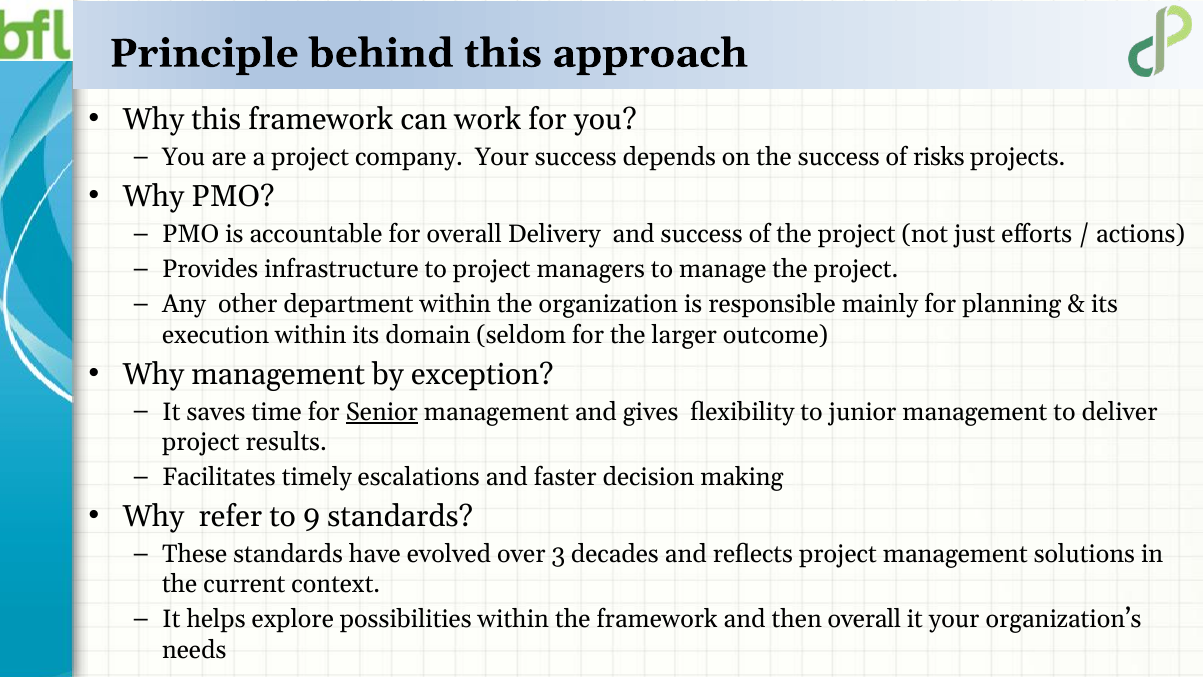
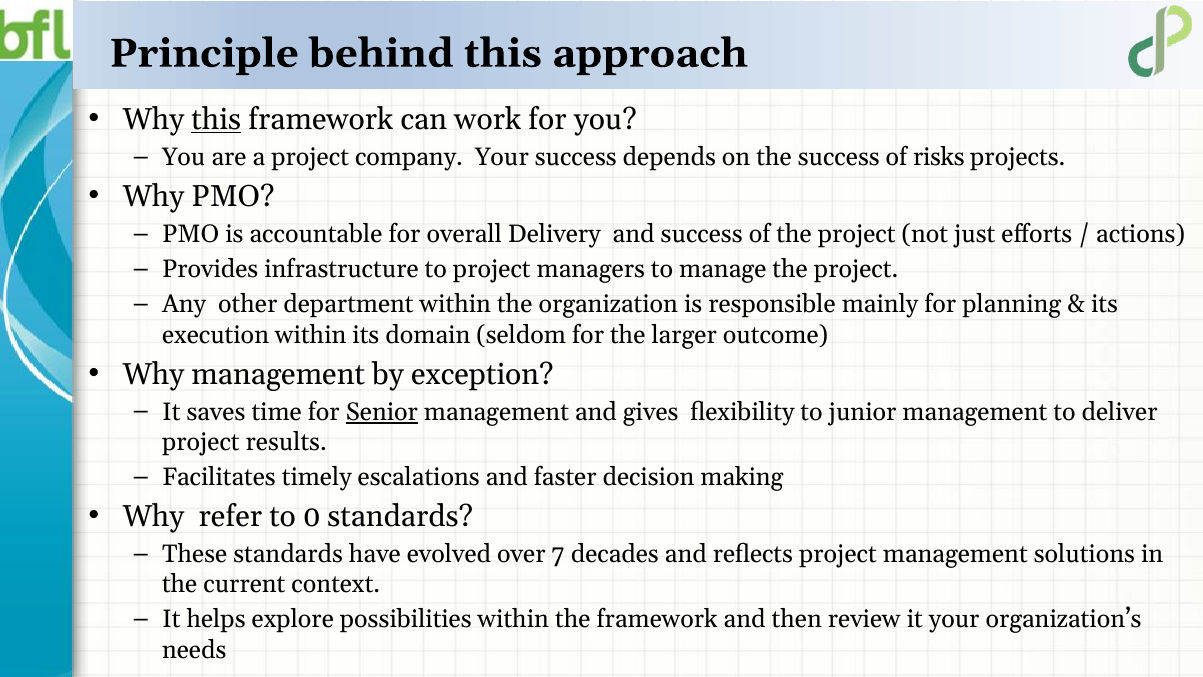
this at (216, 119) underline: none -> present
9: 9 -> 0
3: 3 -> 7
then overall: overall -> review
